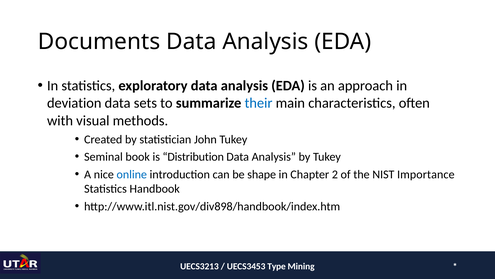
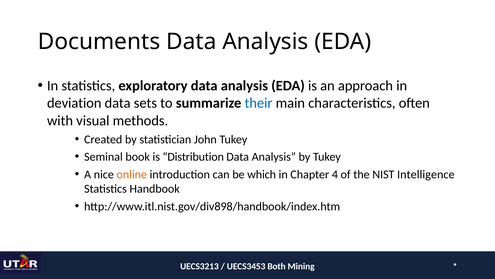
online colour: blue -> orange
shape: shape -> which
2: 2 -> 4
Importance: Importance -> Intelligence
Type: Type -> Both
